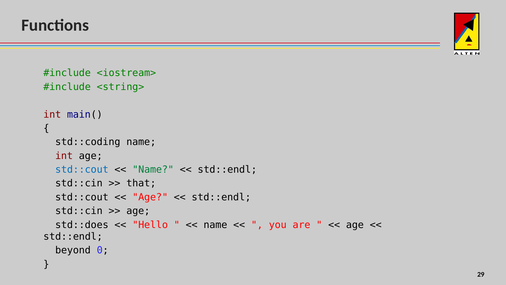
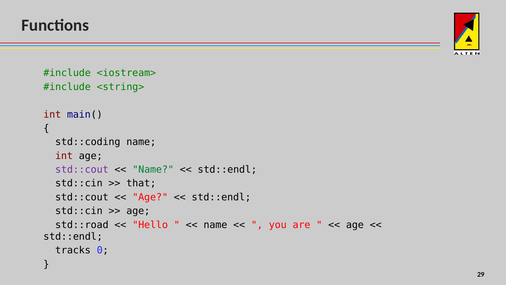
std::cout at (82, 170) colour: blue -> purple
std::does: std::does -> std::road
beyond: beyond -> tracks
